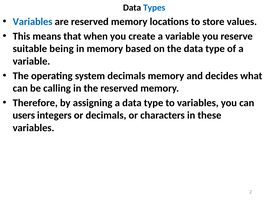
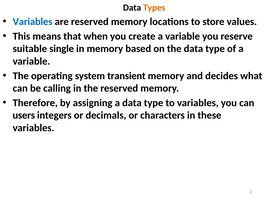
Types colour: blue -> orange
being: being -> single
system decimals: decimals -> transient
